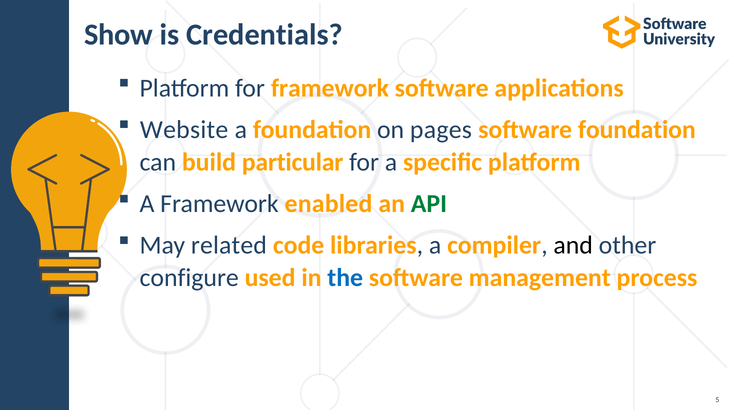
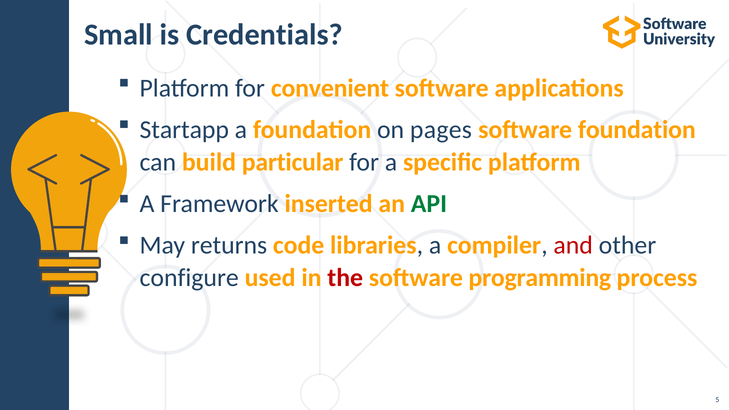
Show: Show -> Small
for framework: framework -> convenient
Website: Website -> Startapp
enabled: enabled -> inserted
related: related -> returns
and colour: black -> red
the colour: blue -> red
management: management -> programming
